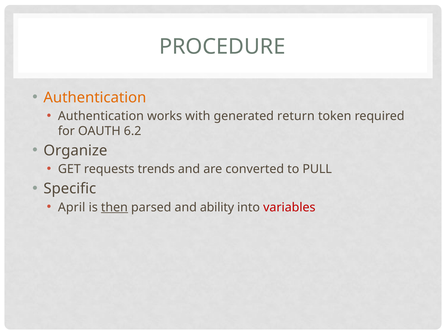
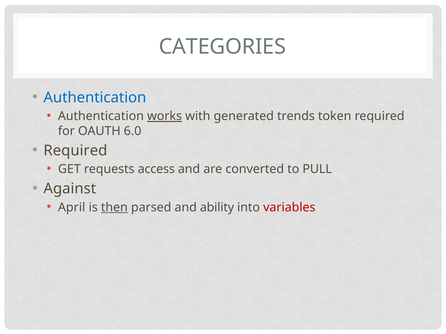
PROCEDURE: PROCEDURE -> CATEGORIES
Authentication at (95, 98) colour: orange -> blue
works underline: none -> present
return: return -> trends
6.2: 6.2 -> 6.0
Organize at (75, 151): Organize -> Required
trends: trends -> access
Specific: Specific -> Against
